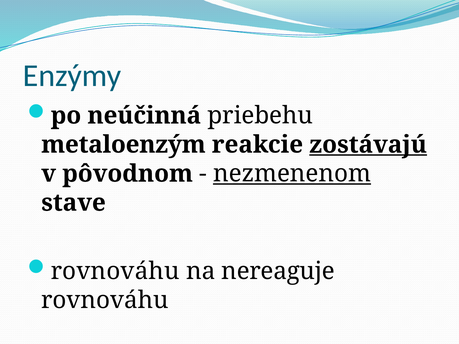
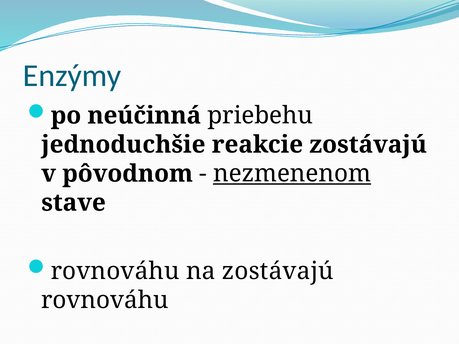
metaloenzým: metaloenzým -> jednoduchšie
zostávajú at (368, 145) underline: present -> none
na nereaguje: nereaguje -> zostávajú
